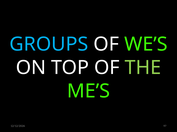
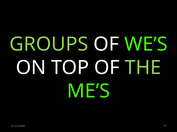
GROUPS colour: light blue -> light green
